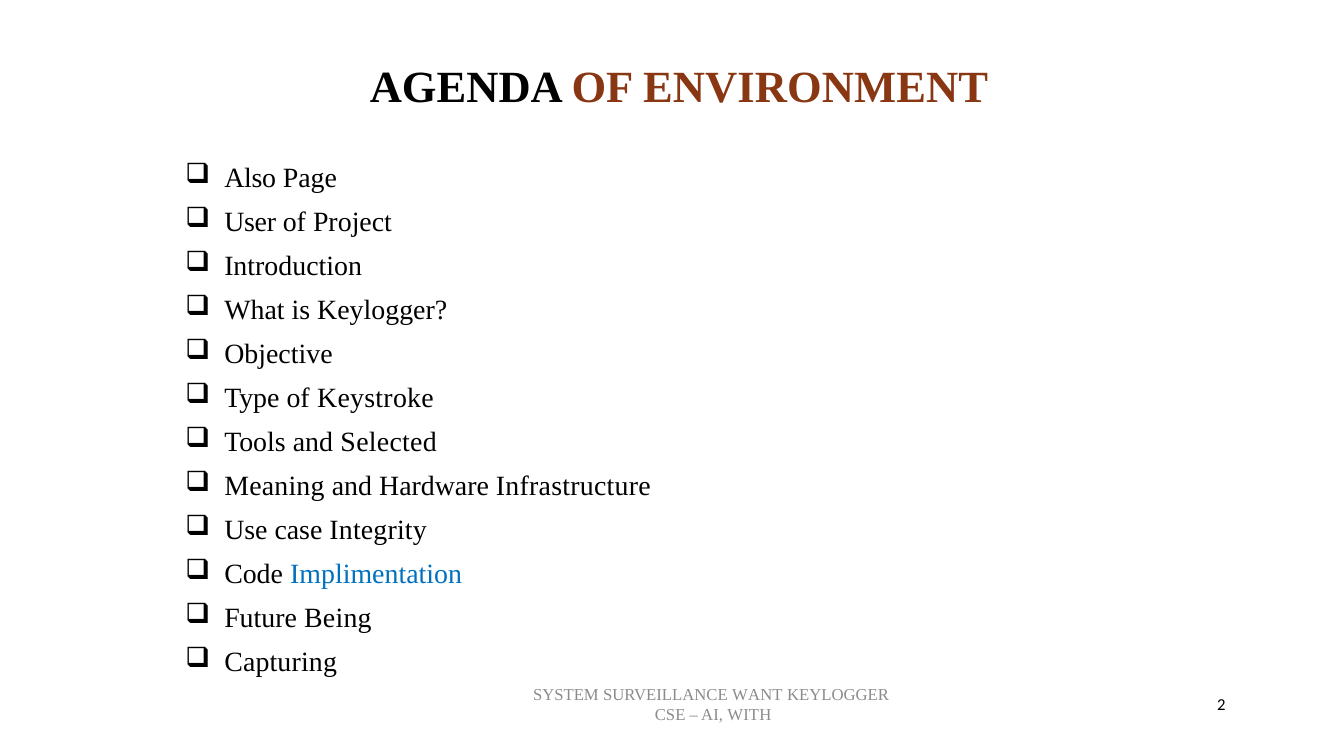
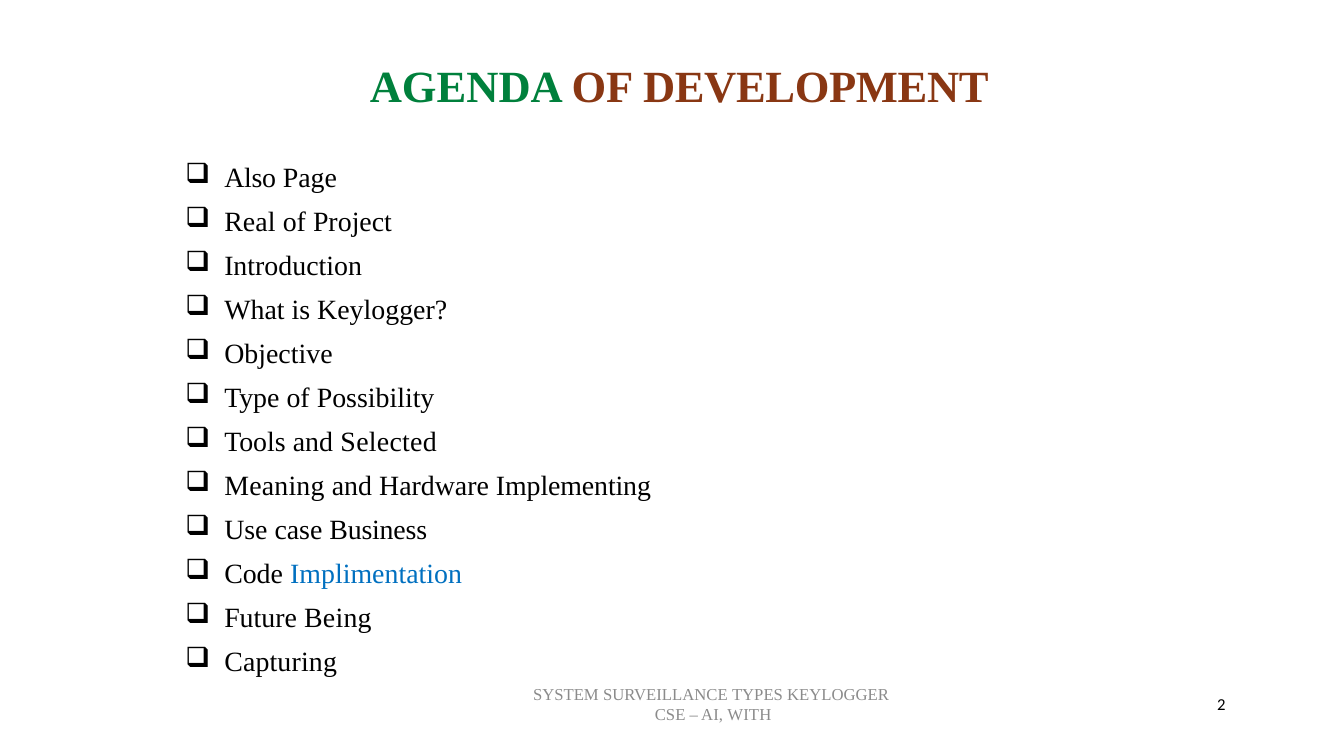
AGENDA colour: black -> green
ENVIRONMENT: ENVIRONMENT -> DEVELOPMENT
User: User -> Real
Keystroke: Keystroke -> Possibility
Infrastructure: Infrastructure -> Implementing
Integrity: Integrity -> Business
WANT: WANT -> TYPES
